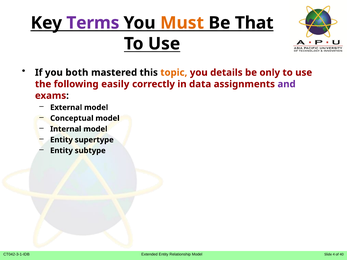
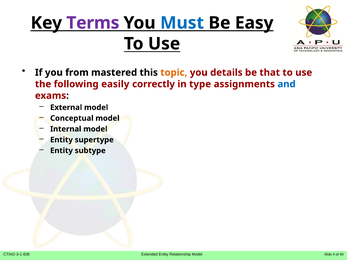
Must colour: orange -> blue
That: That -> Easy
both: both -> from
only: only -> that
data: data -> type
and colour: purple -> blue
